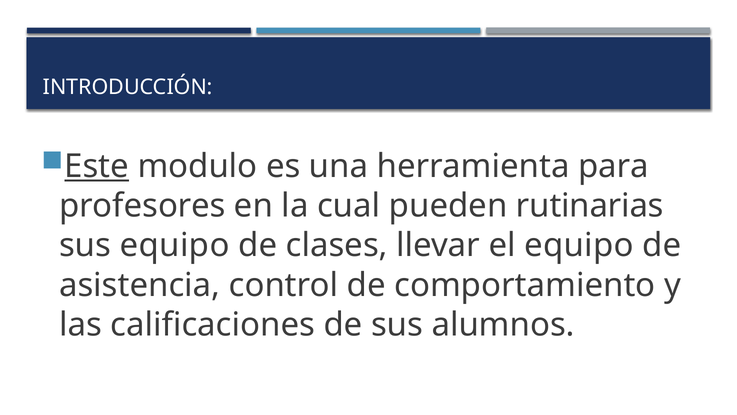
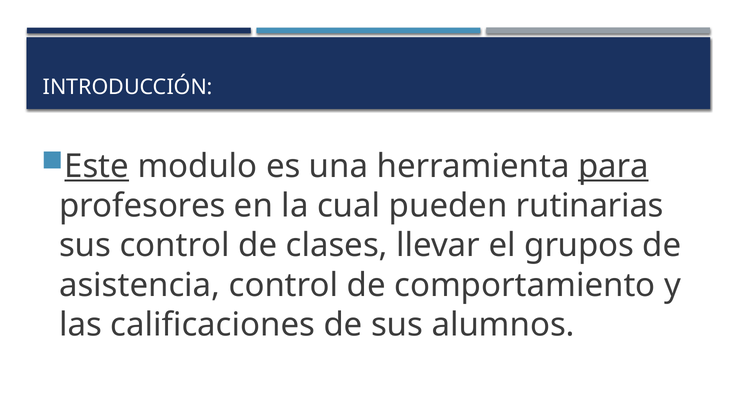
para underline: none -> present
sus equipo: equipo -> control
el equipo: equipo -> grupos
